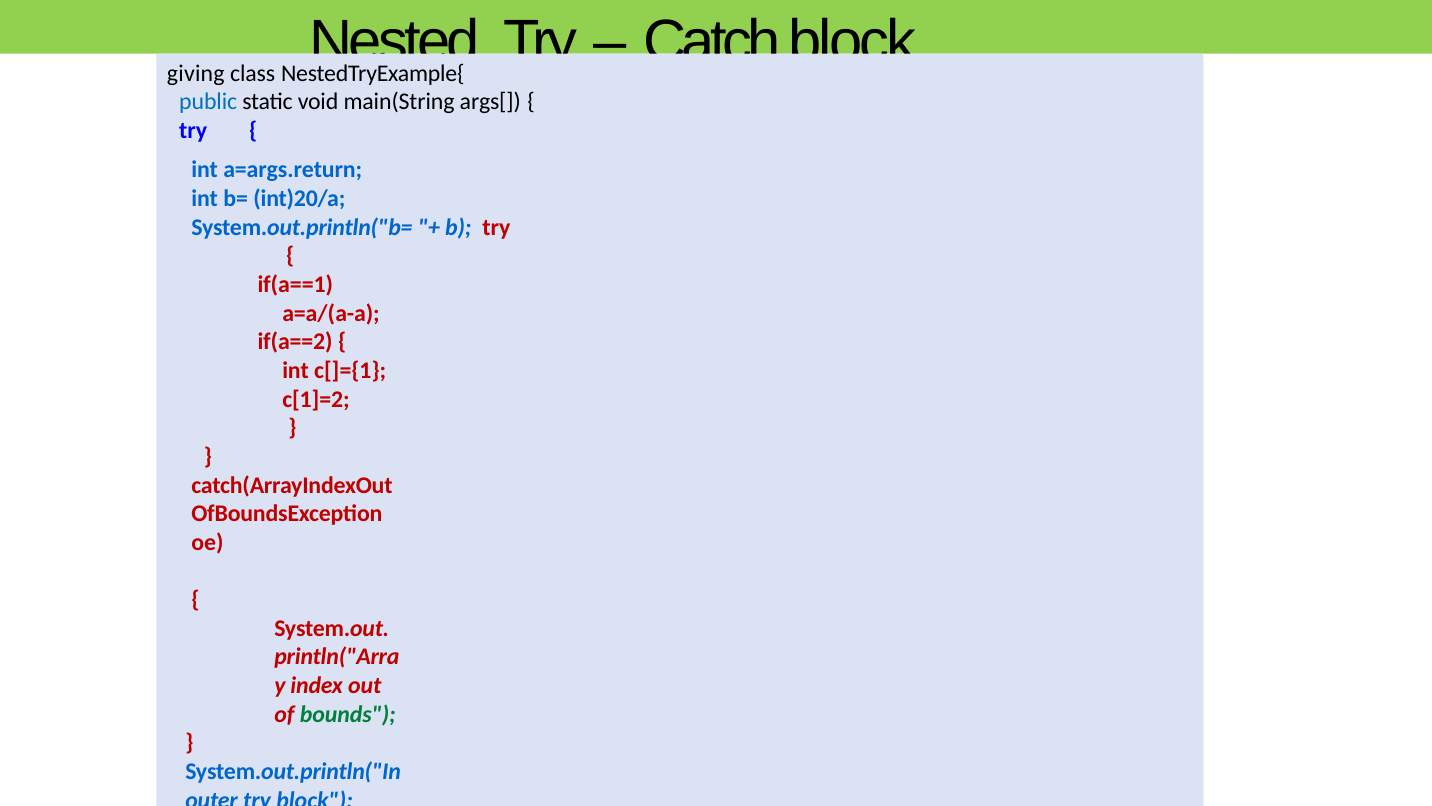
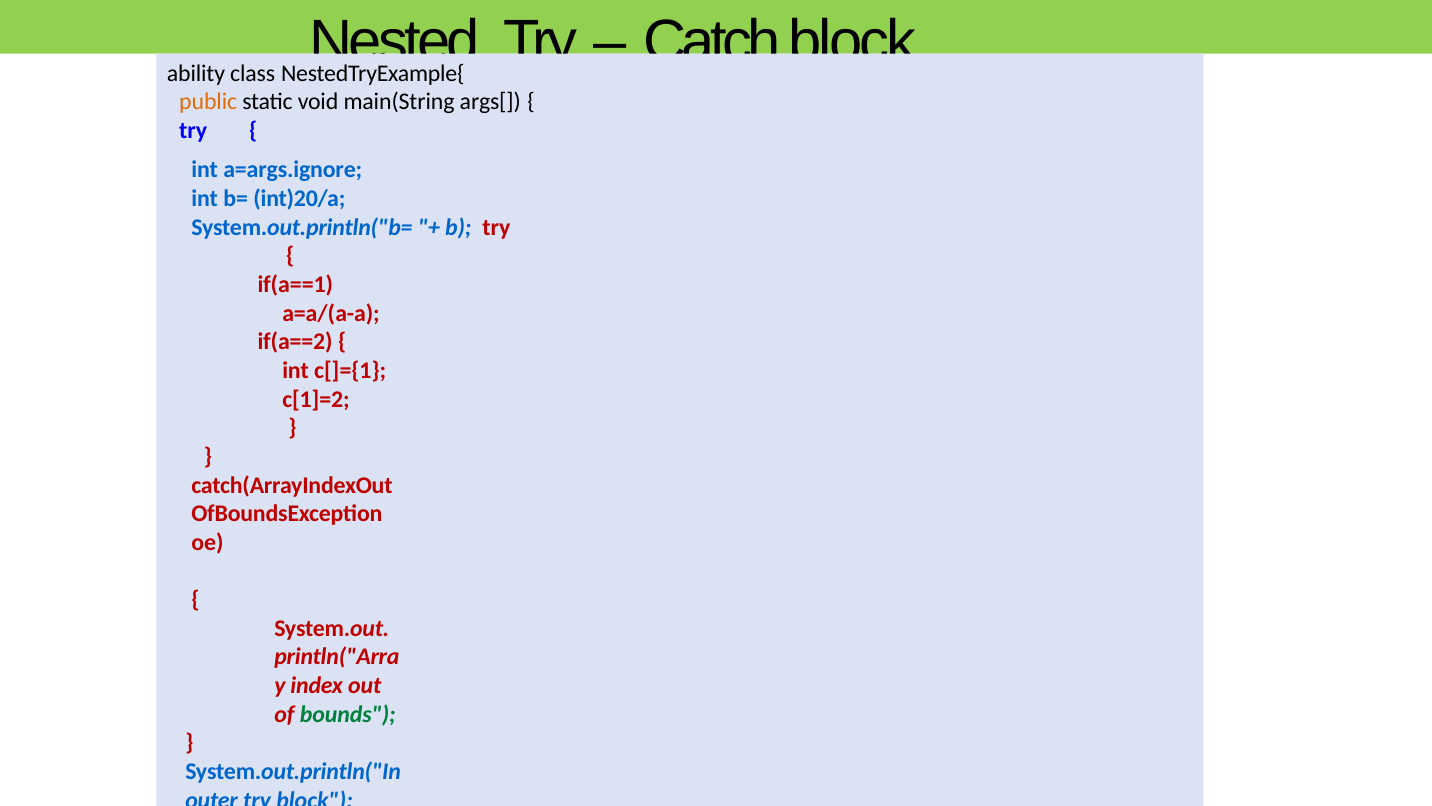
giving: giving -> ability
public colour: blue -> orange
a=args.return: a=args.return -> a=args.ignore
